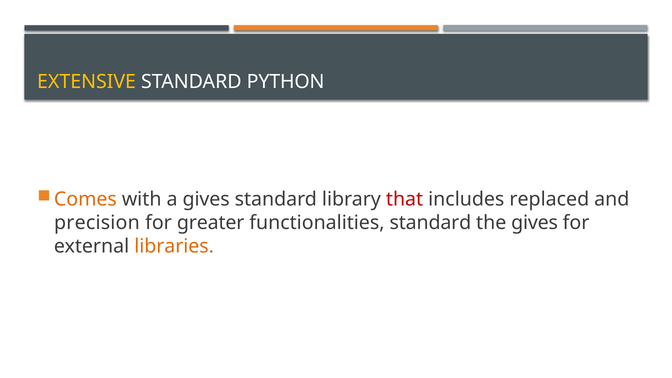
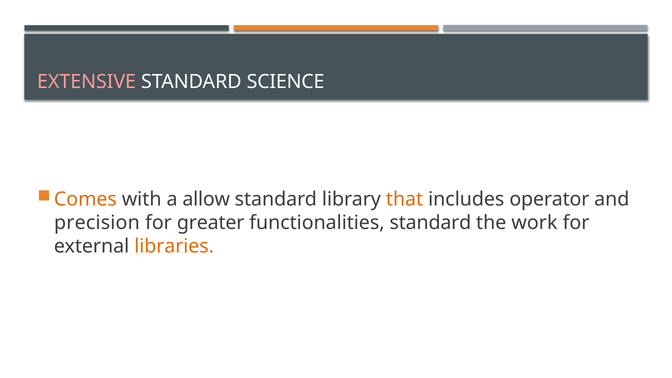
EXTENSIVE colour: yellow -> pink
PYTHON: PYTHON -> SCIENCE
a gives: gives -> allow
that colour: red -> orange
replaced: replaced -> operator
the gives: gives -> work
